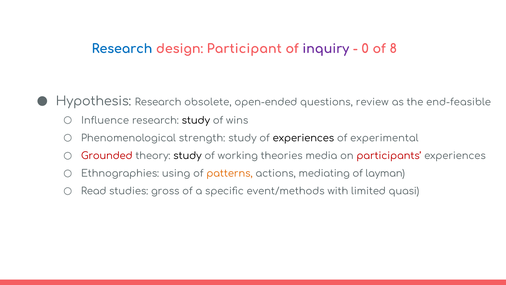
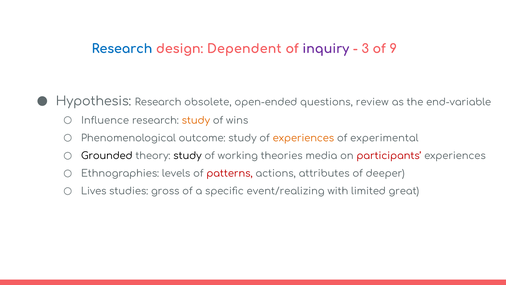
Participant: Participant -> Dependent
0: 0 -> 3
8: 8 -> 9
end-feasible: end-feasible -> end-variable
study at (196, 120) colour: black -> orange
strength: strength -> outcome
experiences at (303, 138) colour: black -> orange
Grounded colour: red -> black
using: using -> levels
patterns colour: orange -> red
mediating: mediating -> attributes
layman: layman -> deeper
Read: Read -> Lives
event/methods: event/methods -> event/realizing
quasi: quasi -> great
